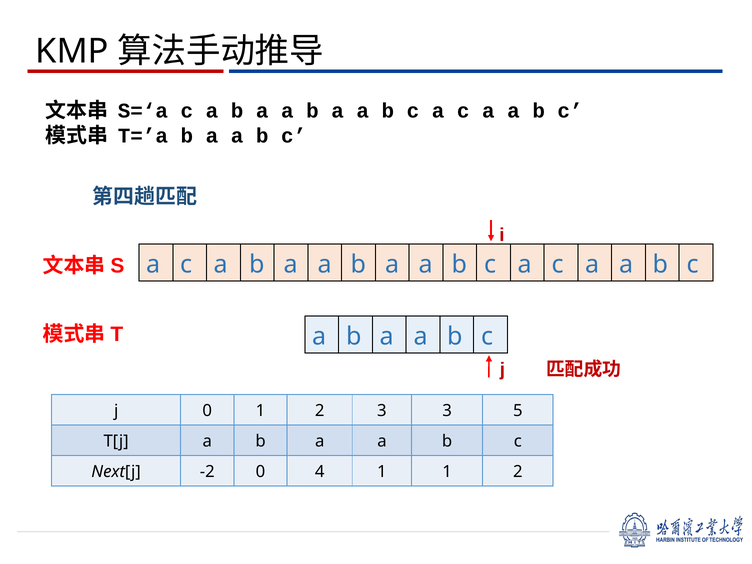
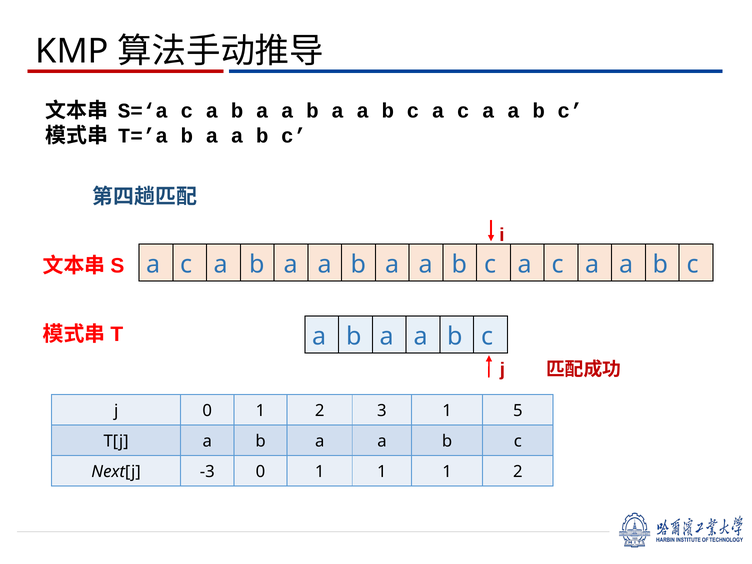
3 3: 3 -> 1
-2: -2 -> -3
4 at (320, 472): 4 -> 1
